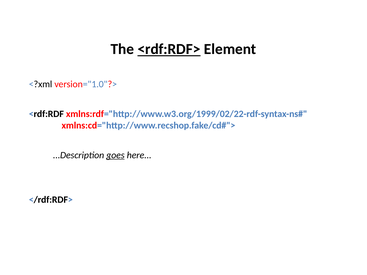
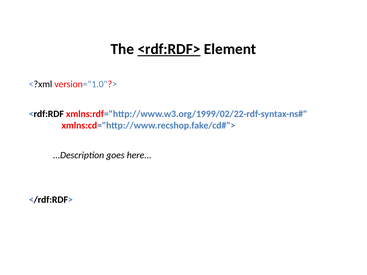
goes underline: present -> none
